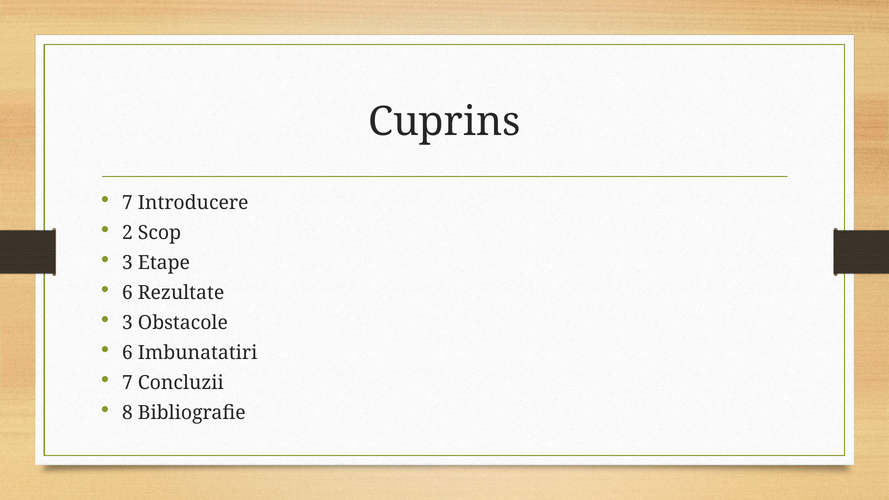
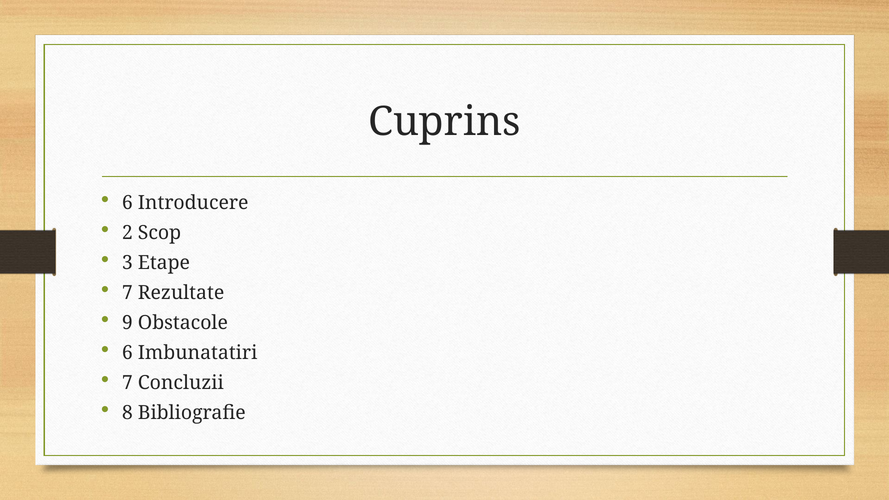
7 at (127, 203): 7 -> 6
6 at (127, 293): 6 -> 7
3 at (127, 323): 3 -> 9
